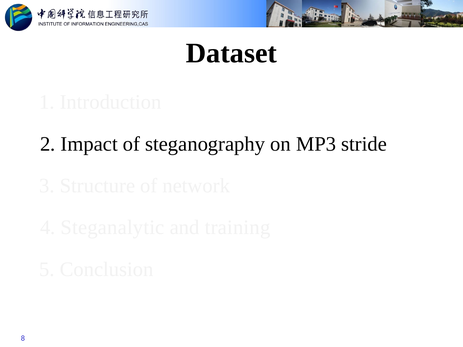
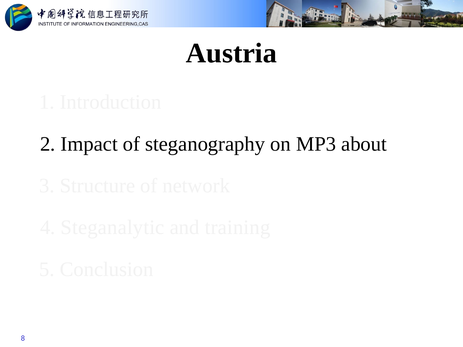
Dataset: Dataset -> Austria
stride: stride -> about
